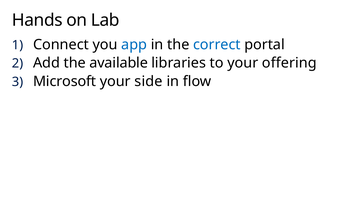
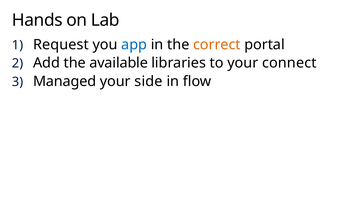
Connect: Connect -> Request
correct colour: blue -> orange
offering: offering -> connect
Microsoft: Microsoft -> Managed
